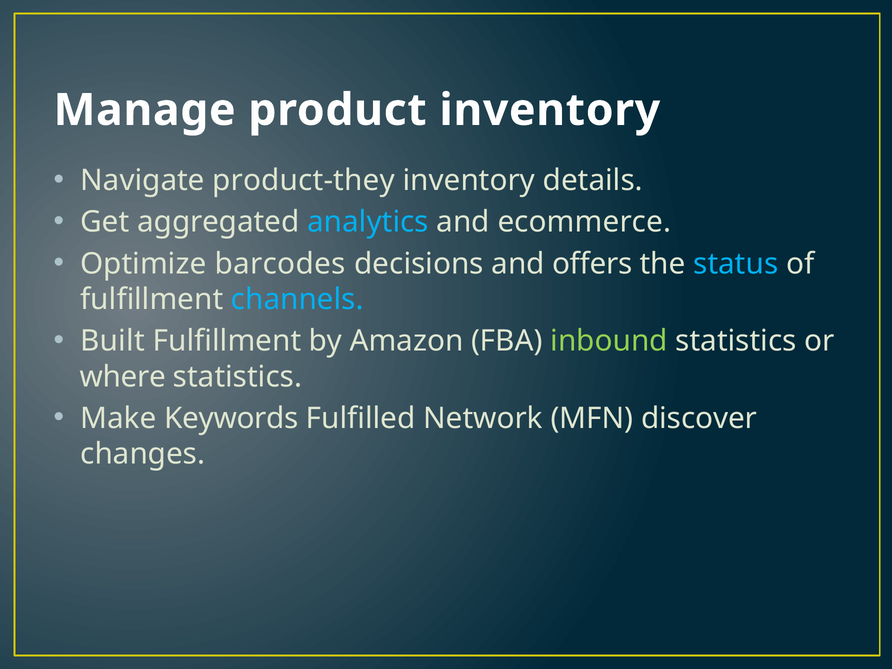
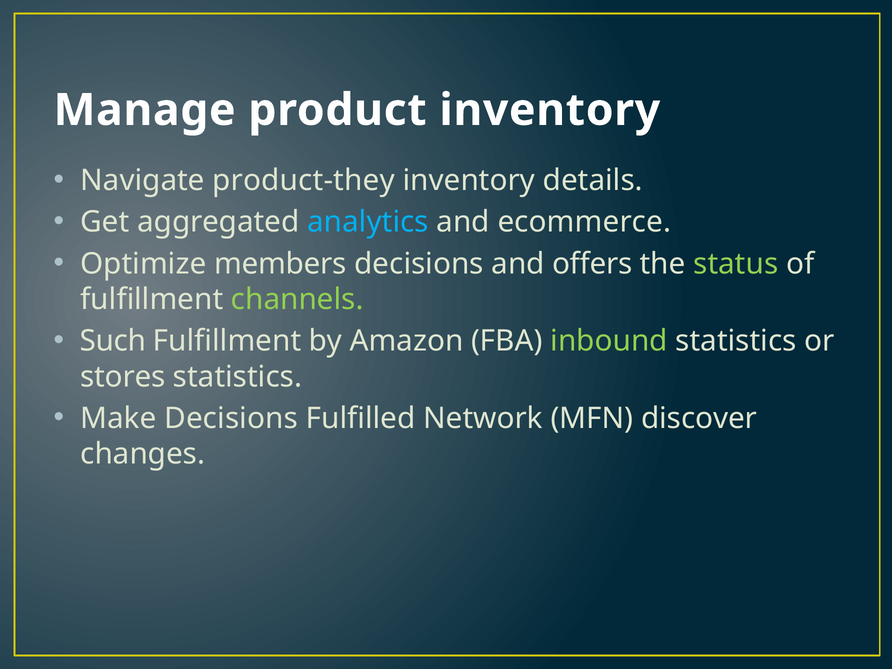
barcodes: barcodes -> members
status colour: light blue -> light green
channels colour: light blue -> light green
Built: Built -> Such
where: where -> stores
Make Keywords: Keywords -> Decisions
